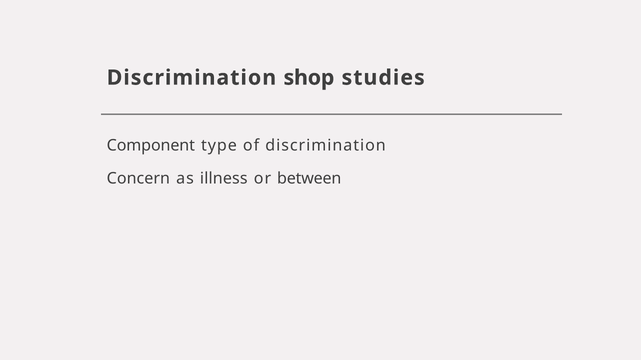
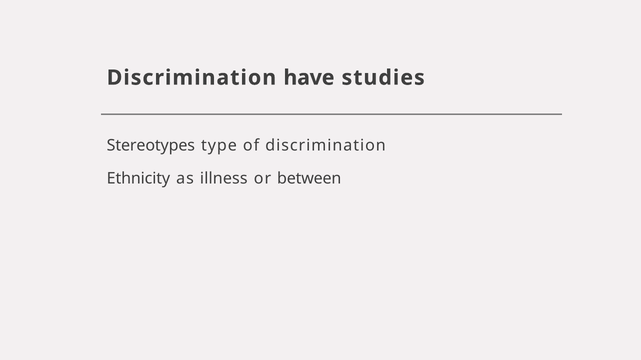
shop: shop -> have
Component: Component -> Stereotypes
Concern: Concern -> Ethnicity
